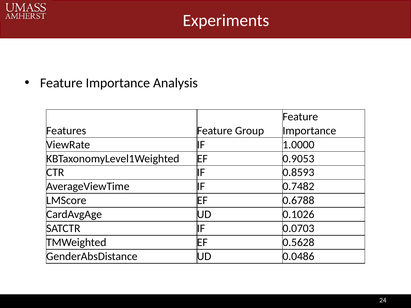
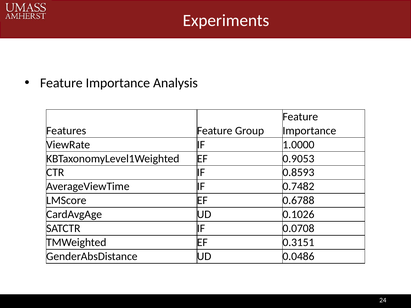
0.0703: 0.0703 -> 0.0708
0.5628: 0.5628 -> 0.3151
